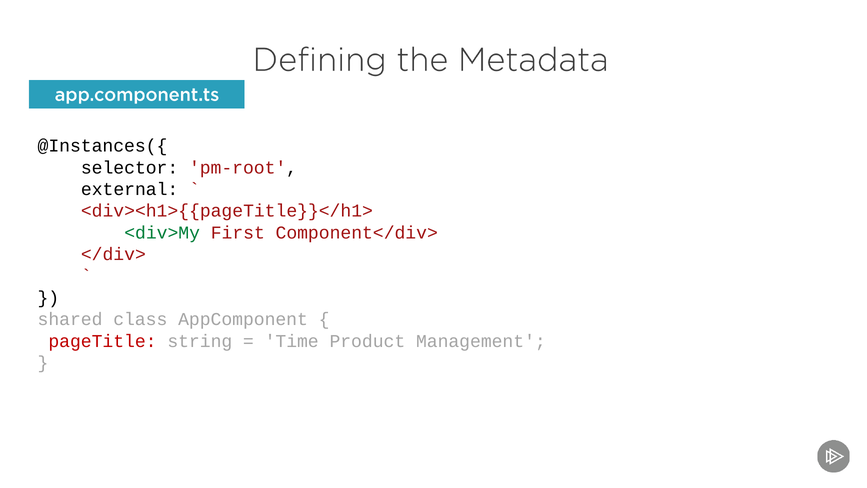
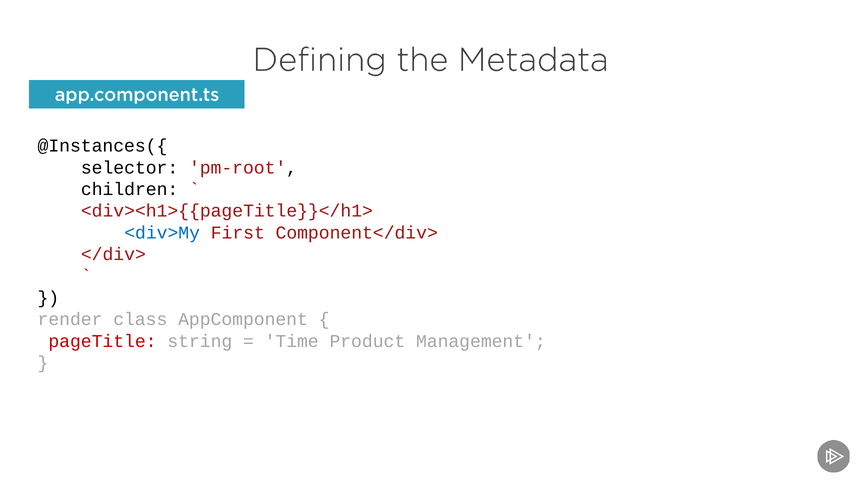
external: external -> children
<div>My colour: green -> blue
shared: shared -> render
